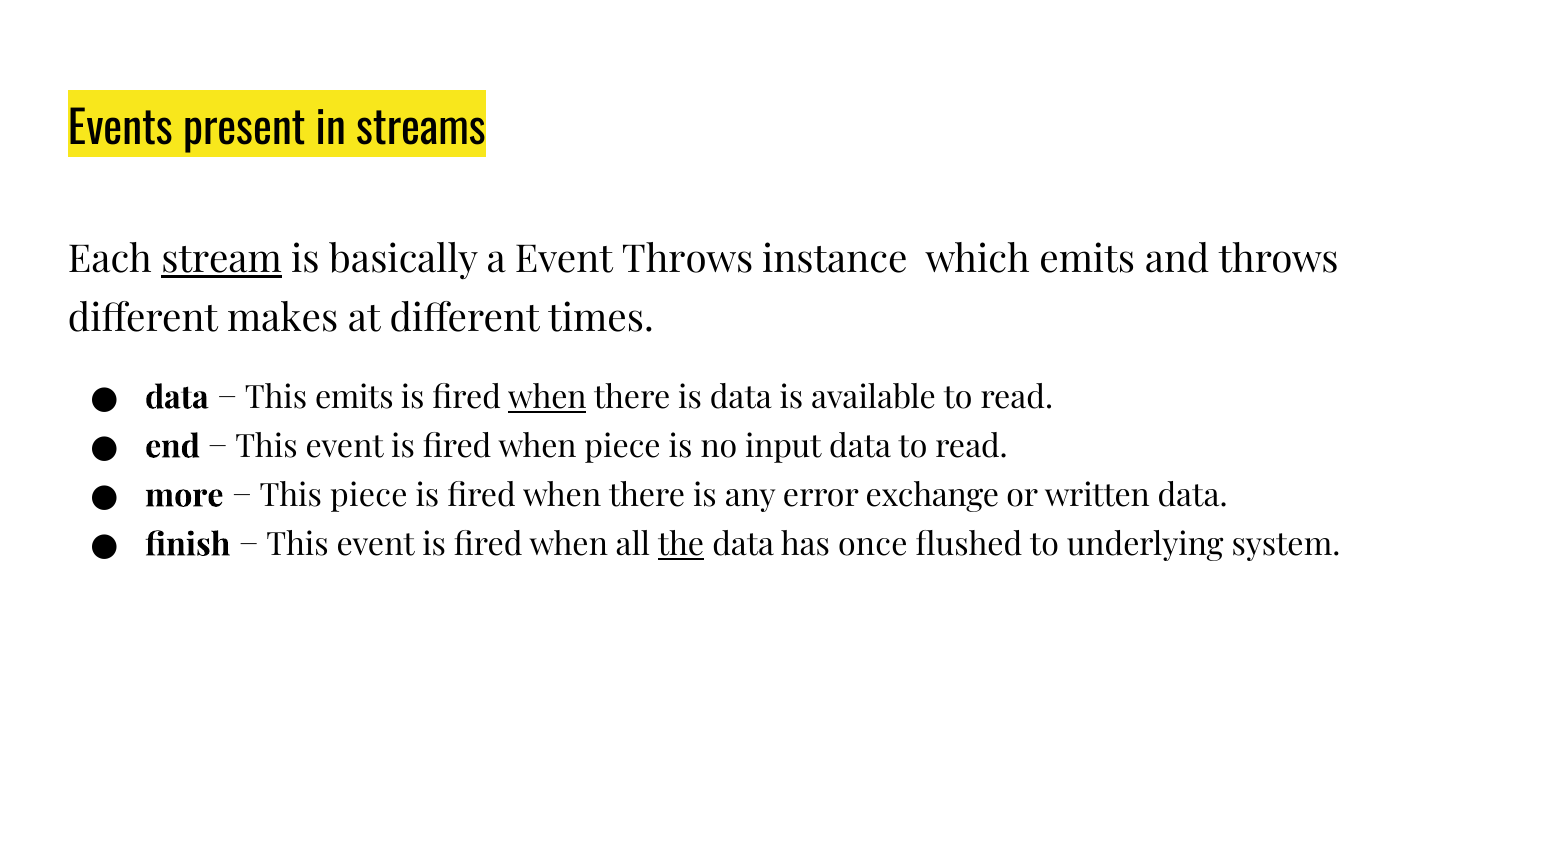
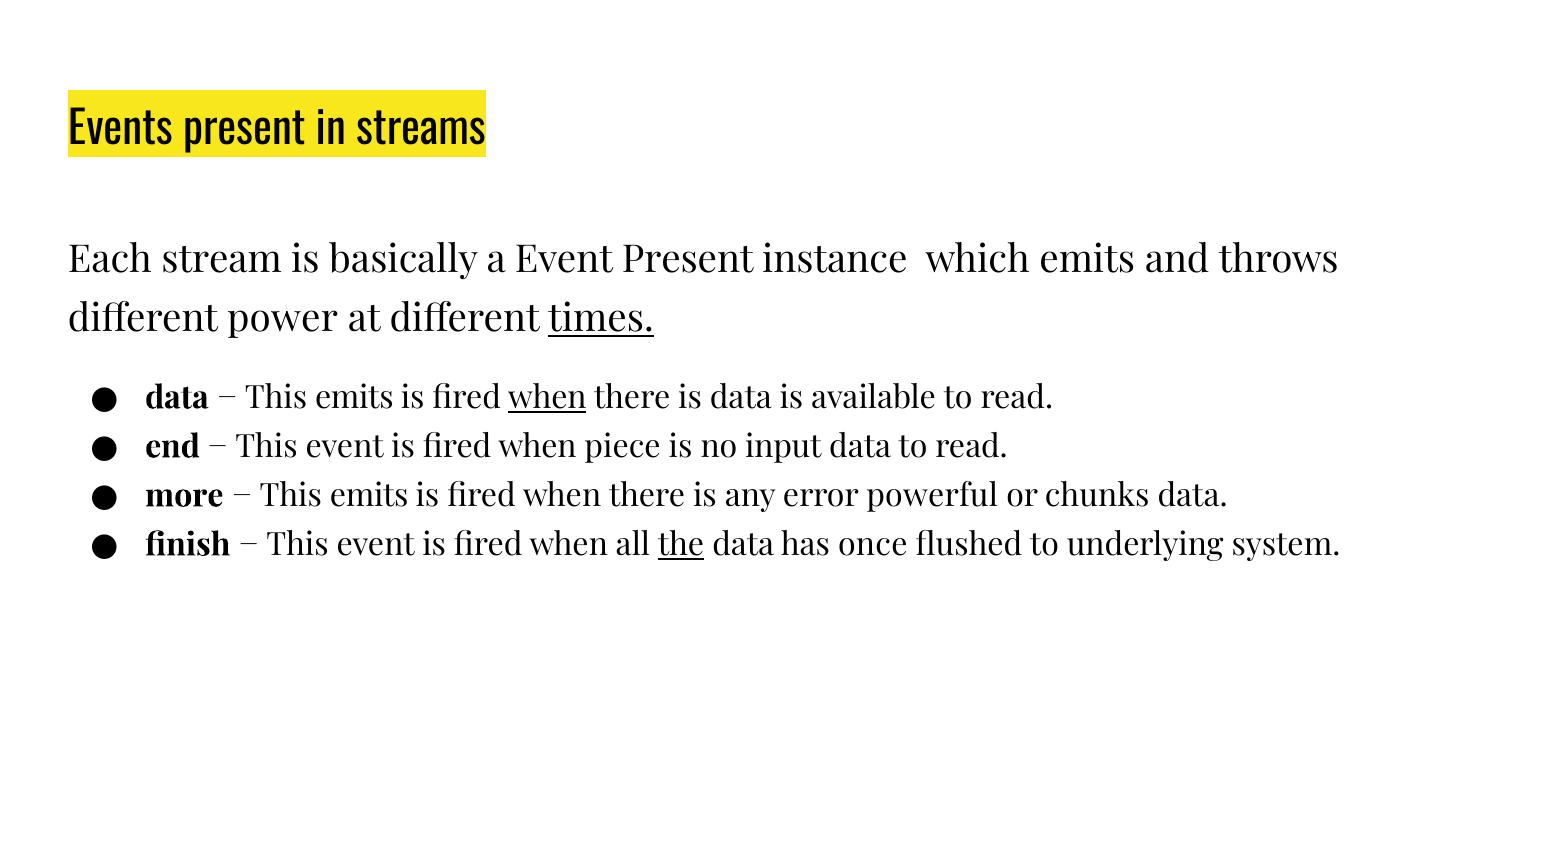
stream underline: present -> none
Event Throws: Throws -> Present
makes: makes -> power
times underline: none -> present
piece at (369, 496): piece -> emits
exchange: exchange -> powerful
written: written -> chunks
